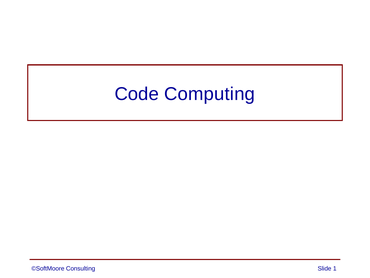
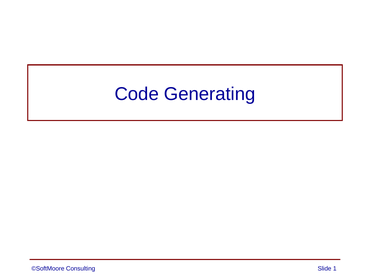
Computing: Computing -> Generating
